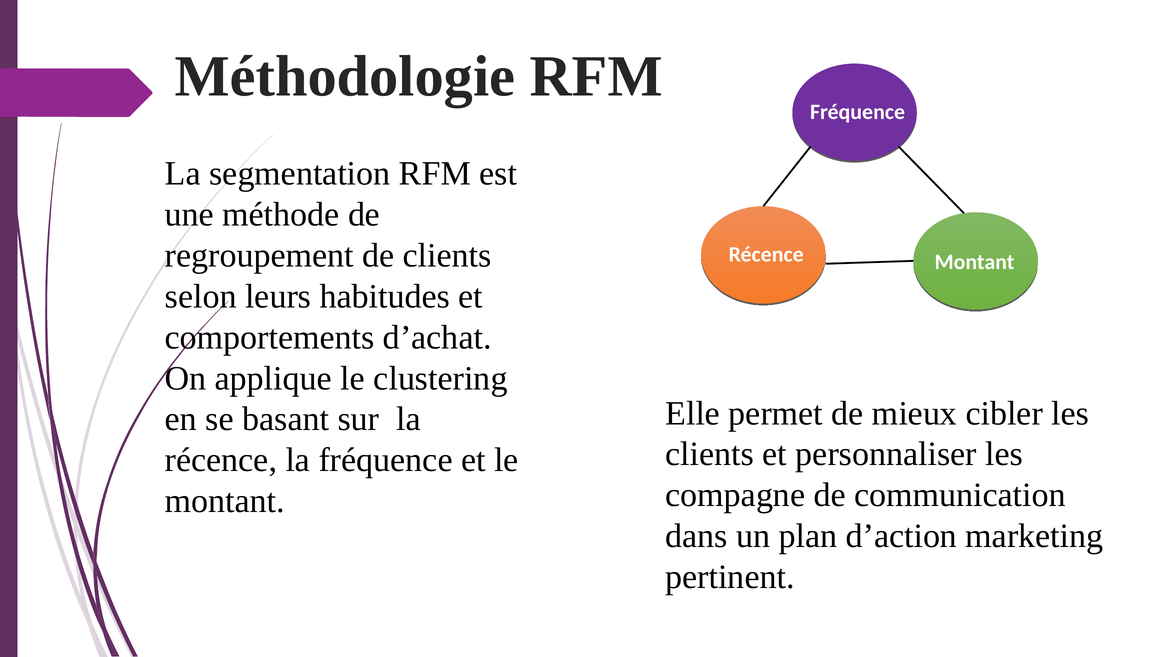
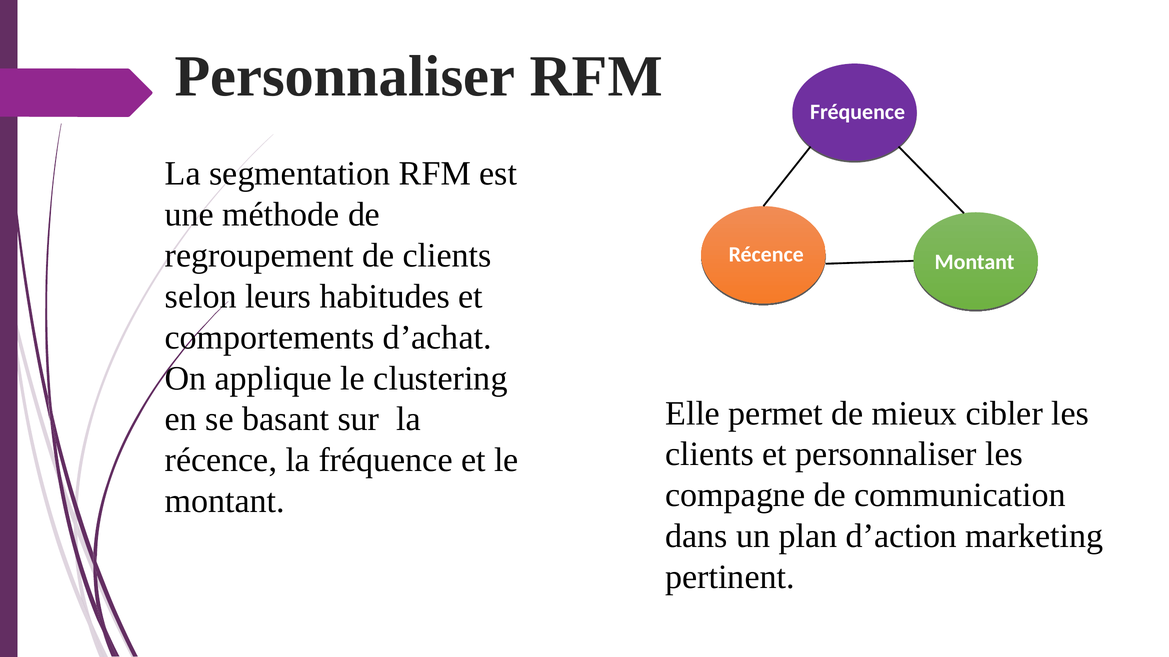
Méthodologie at (345, 76): Méthodologie -> Personnaliser
